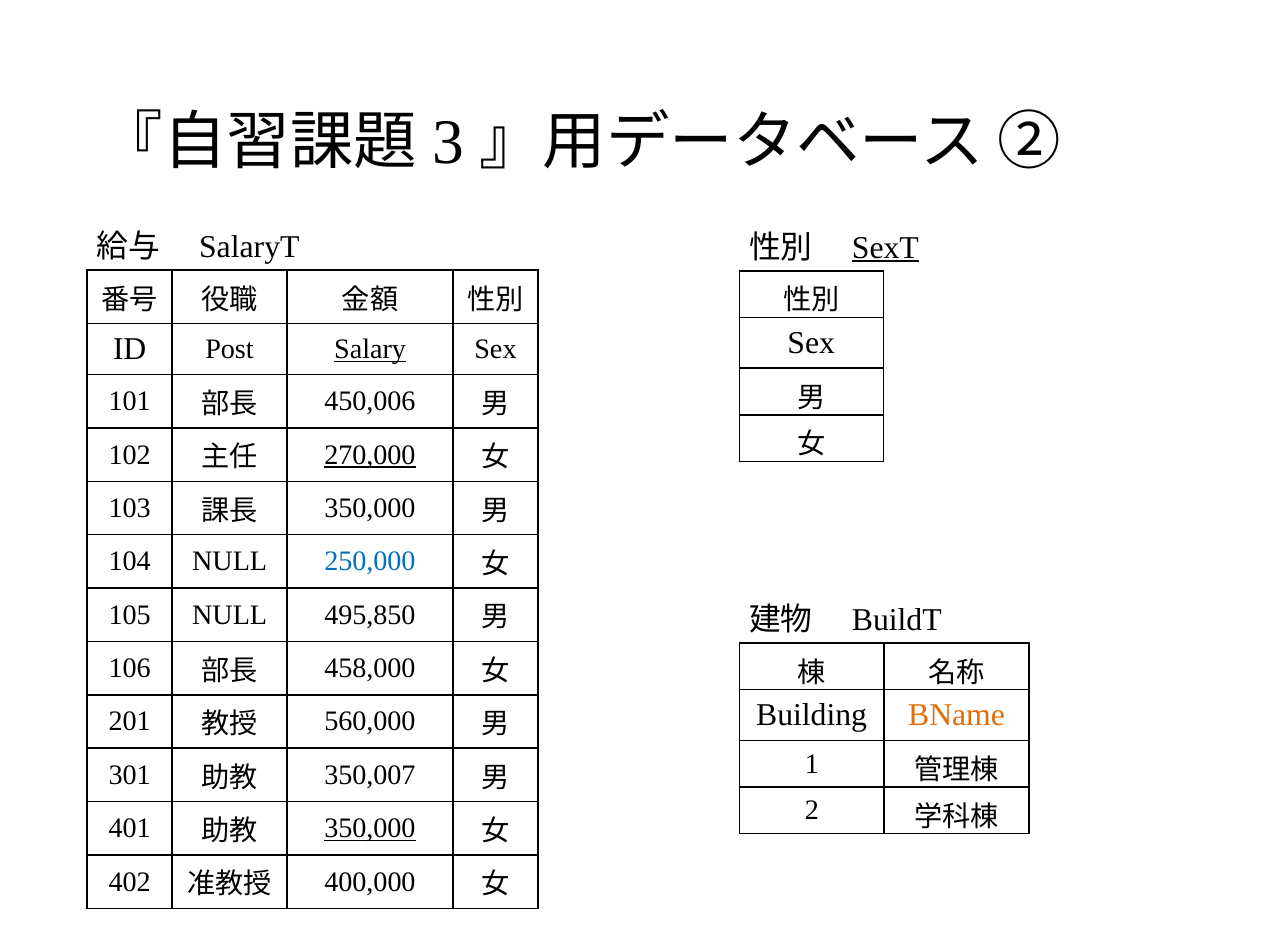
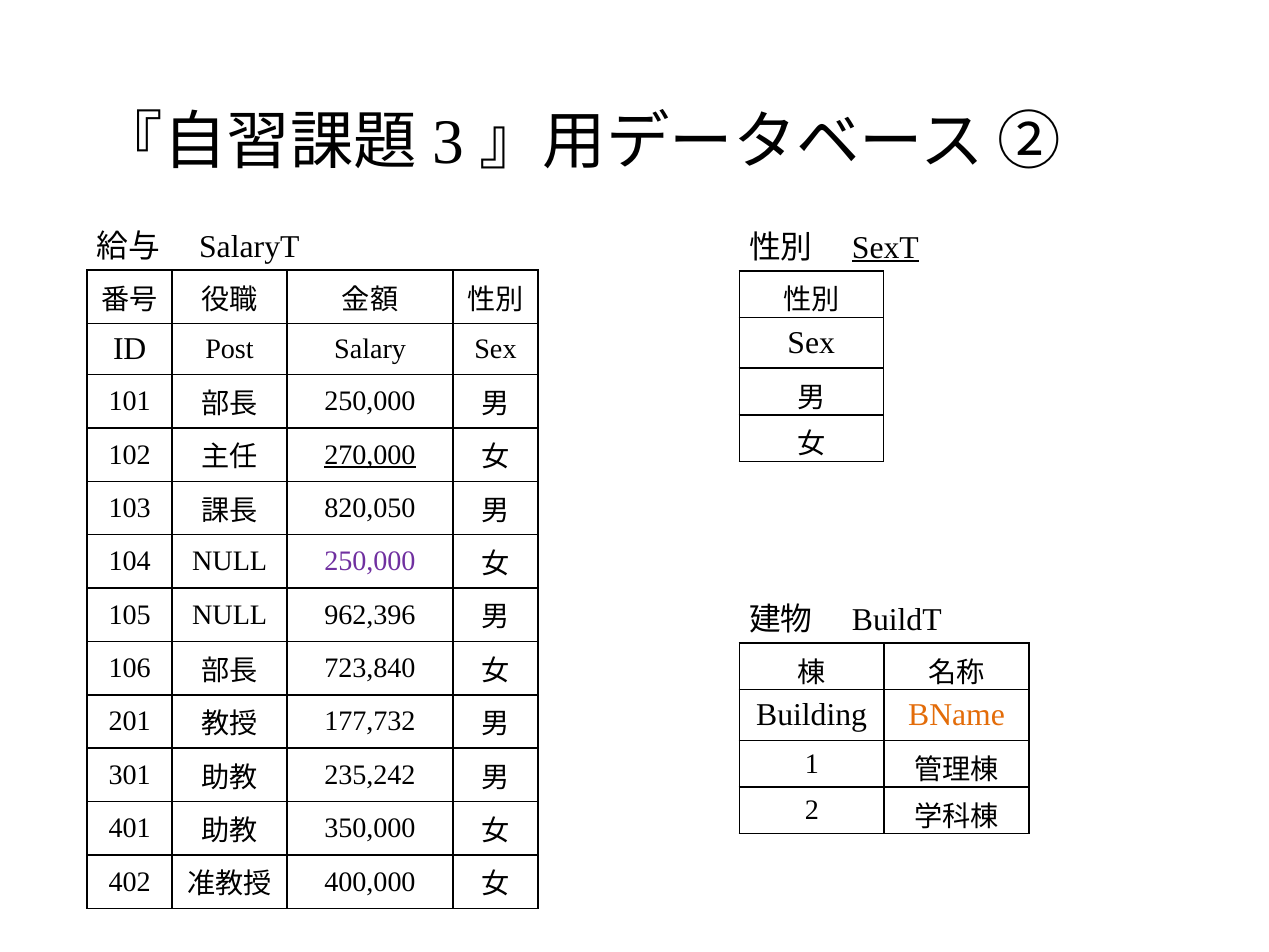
Salary underline: present -> none
450,006 at (370, 401): 450,006 -> 250,000
350,000 at (370, 508): 350,000 -> 820,050
250,000 at (370, 561) colour: blue -> purple
495,850: 495,850 -> 962,396
458,000: 458,000 -> 723,840
560,000: 560,000 -> 177,732
350,007: 350,007 -> 235,242
350,000 at (370, 828) underline: present -> none
